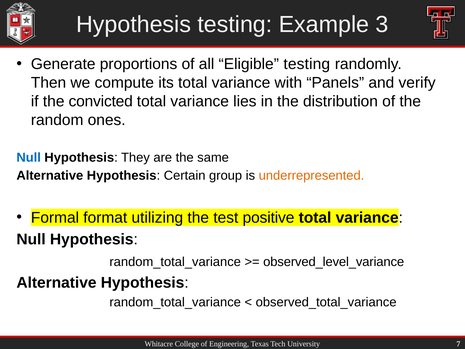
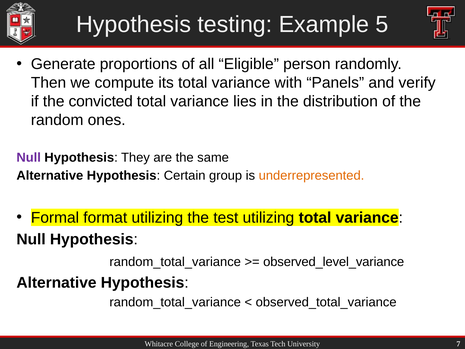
3: 3 -> 5
Eligible testing: testing -> person
Null at (29, 157) colour: blue -> purple
test positive: positive -> utilizing
